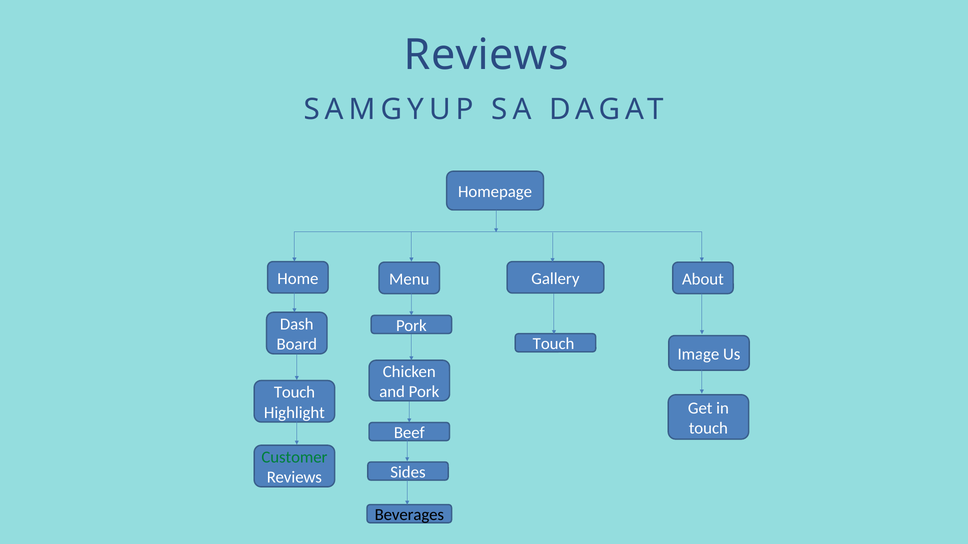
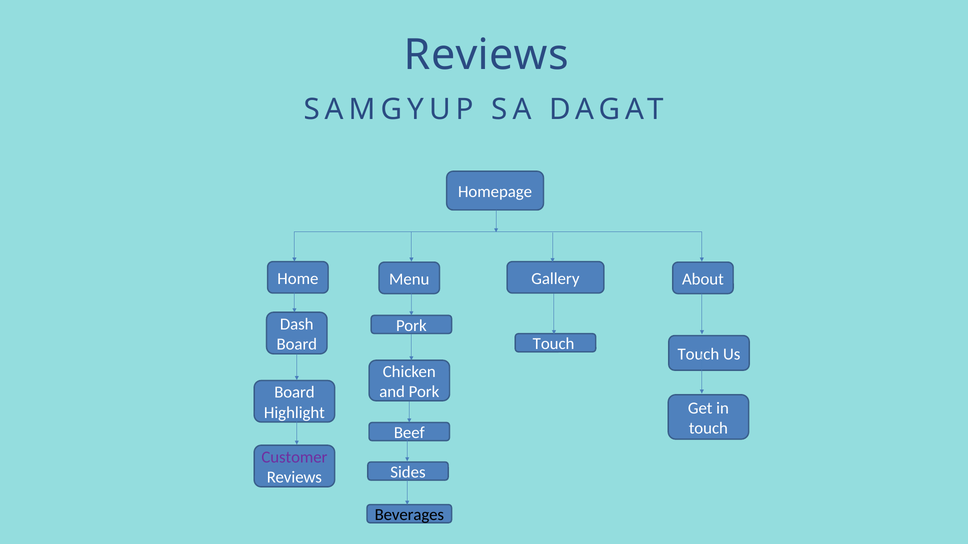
Image at (698, 354): Image -> Touch
Touch at (294, 393): Touch -> Board
Customer colour: green -> purple
